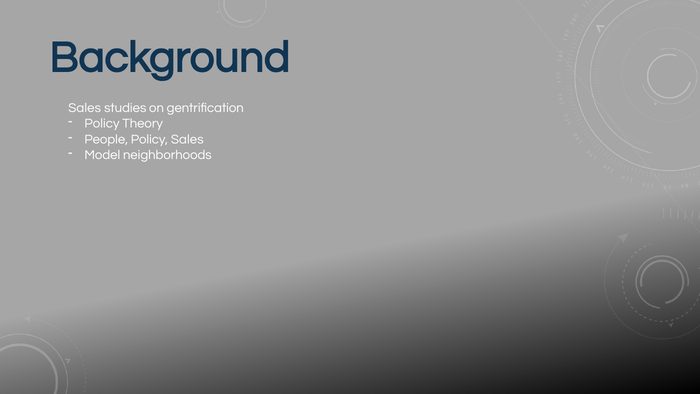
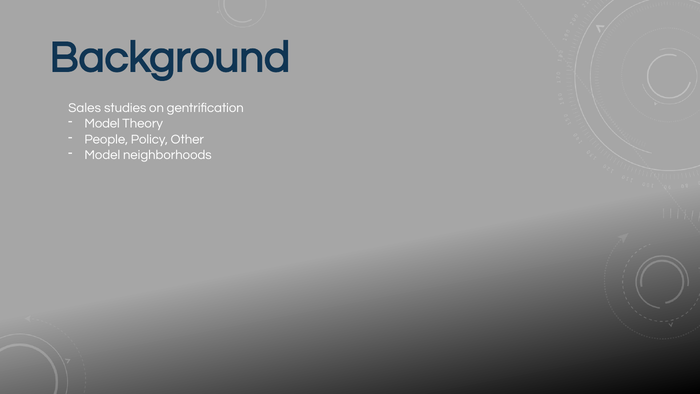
Policy at (102, 124): Policy -> Model
Policy Sales: Sales -> Other
